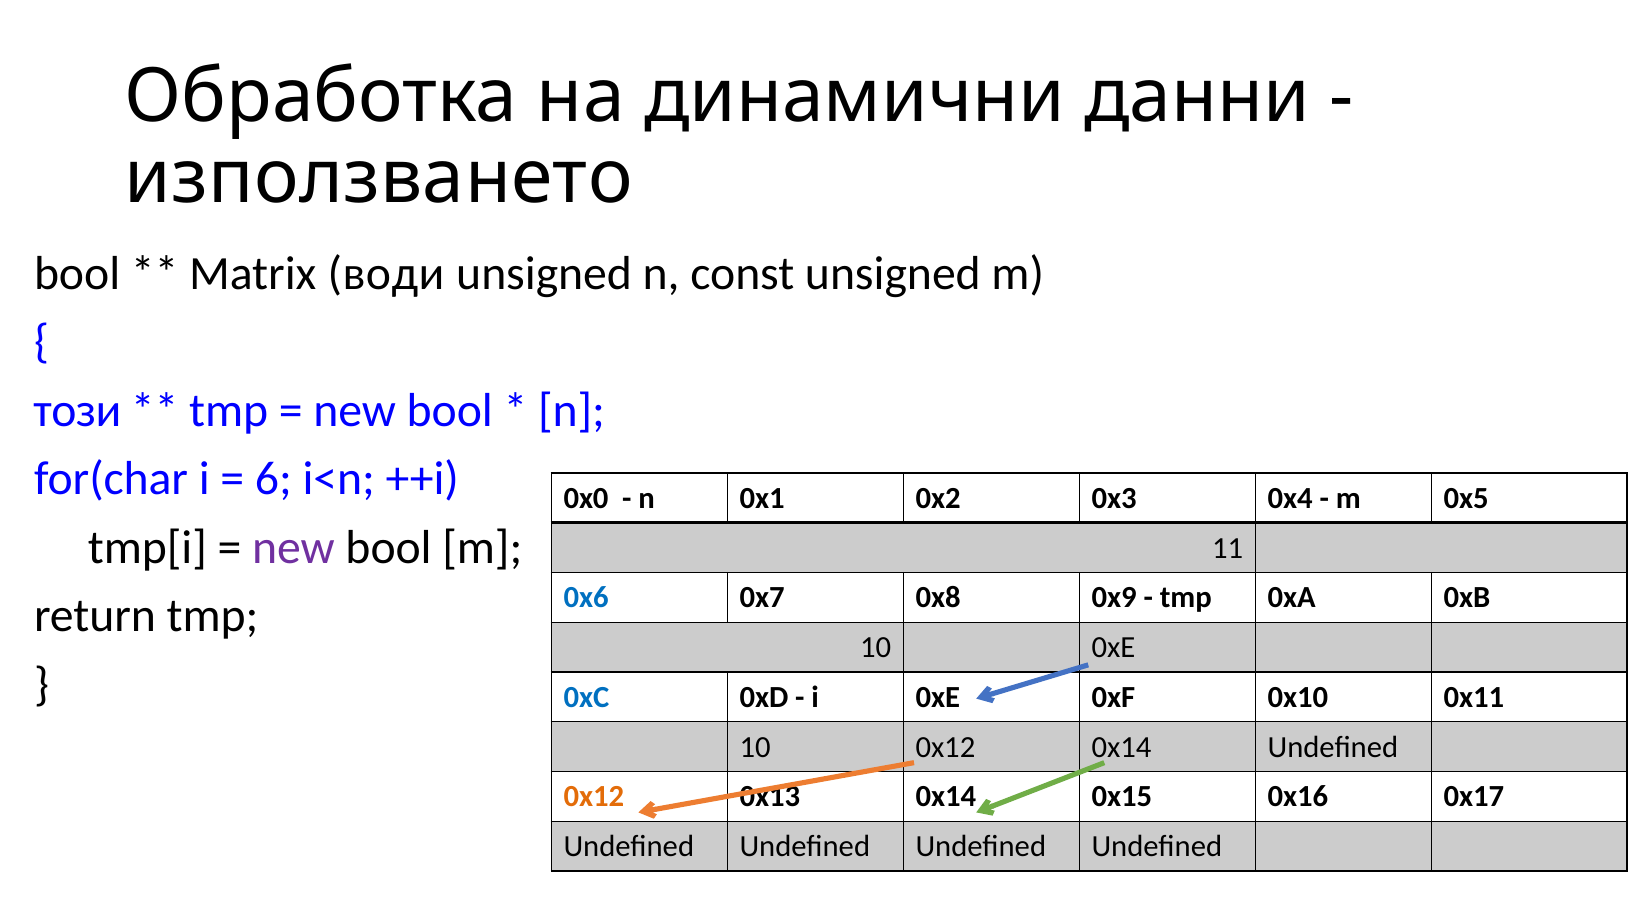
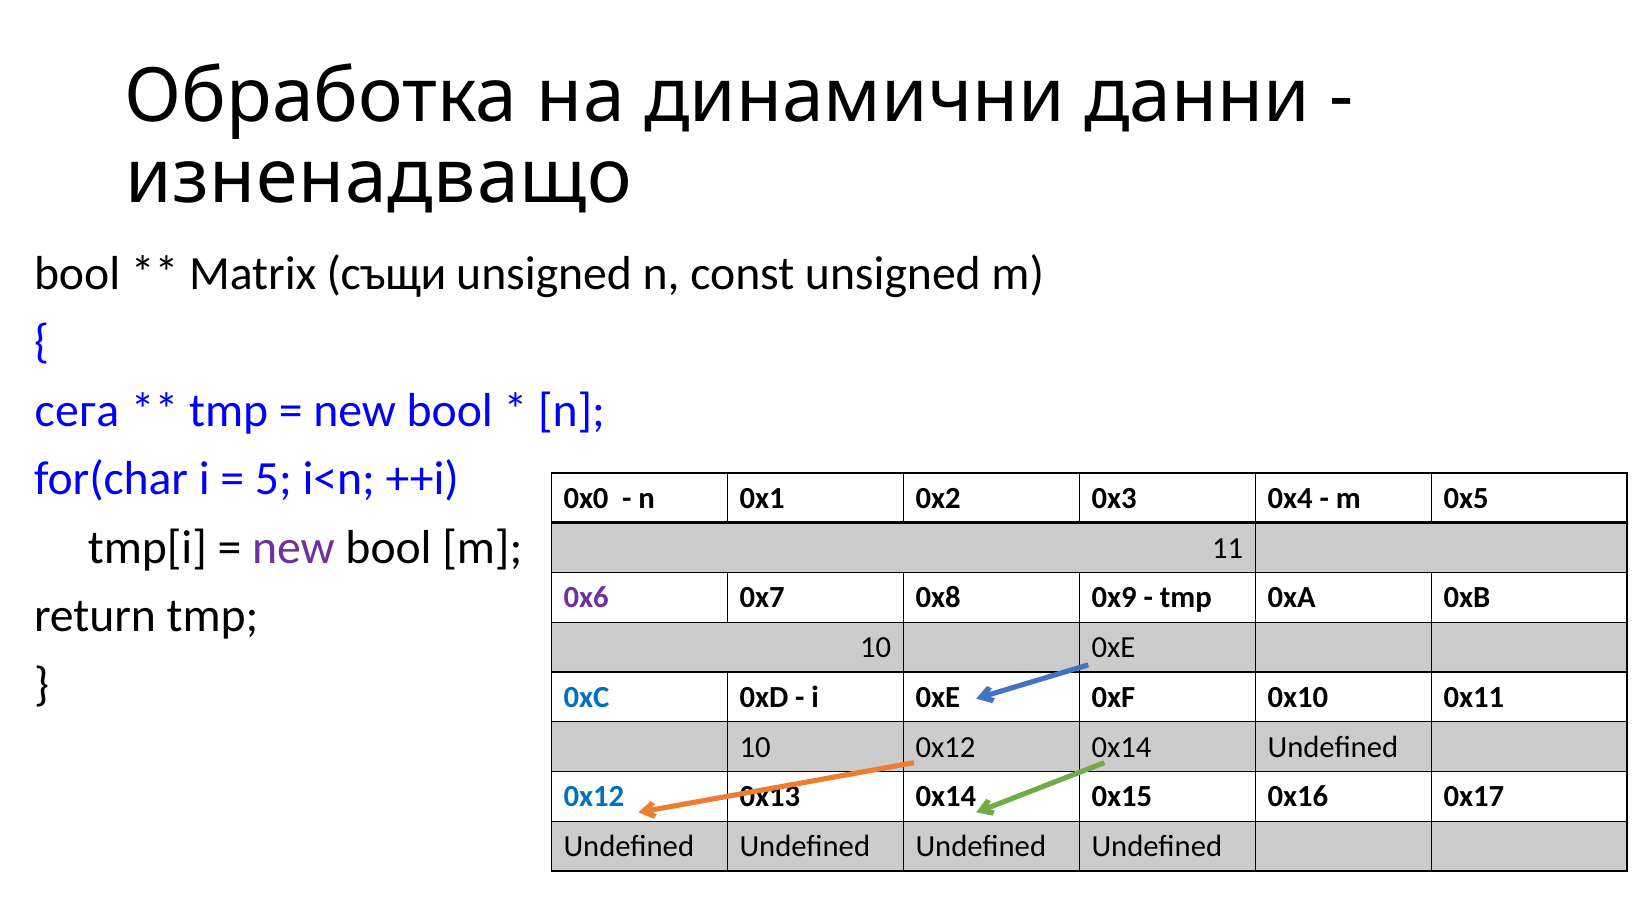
използването: използването -> изненадващо
води: води -> същи
този: този -> сега
6: 6 -> 5
0x6 colour: blue -> purple
0x12 at (594, 797) colour: orange -> blue
